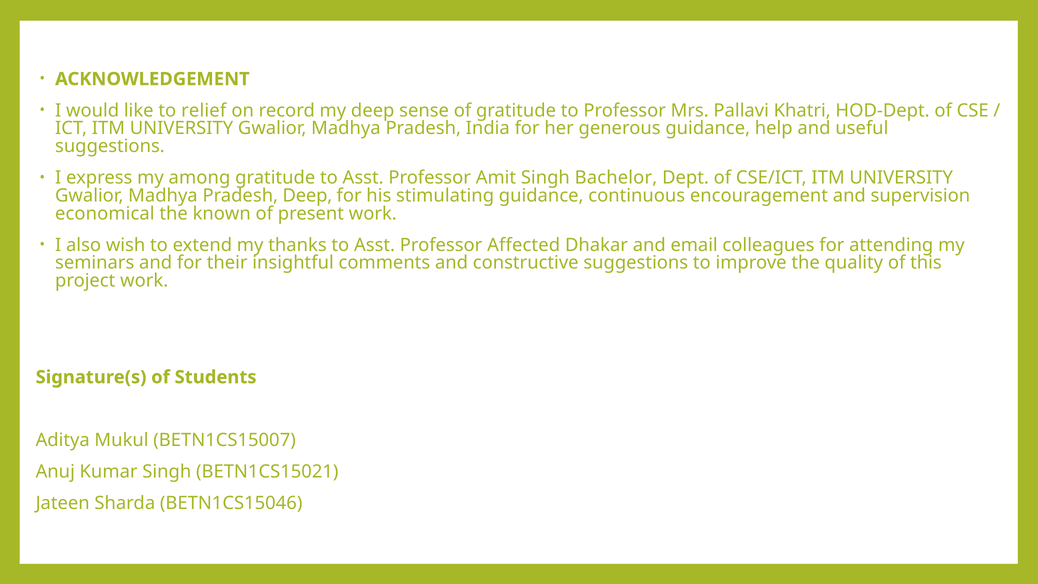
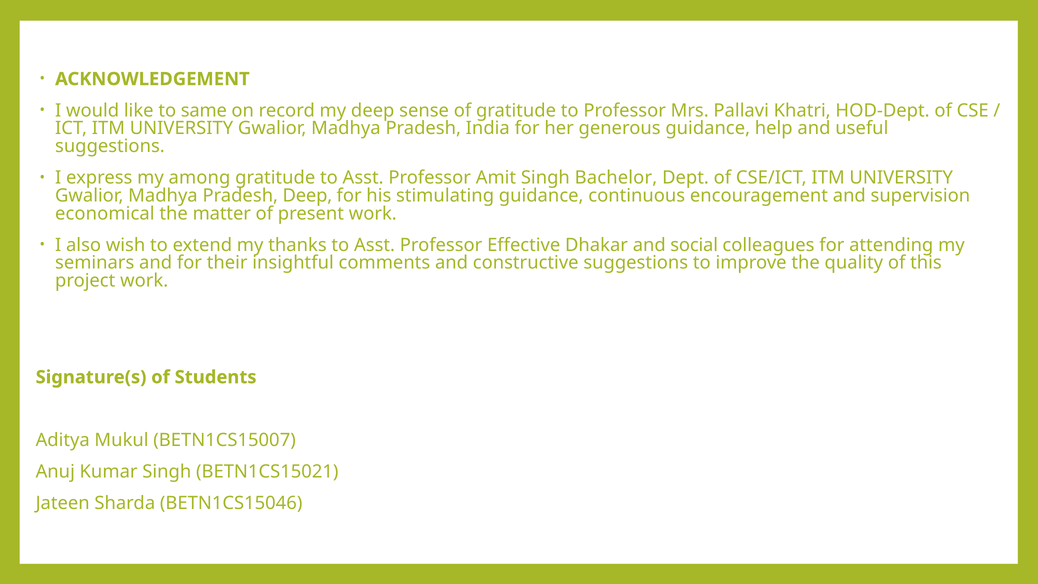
relief: relief -> same
known: known -> matter
Affected: Affected -> Effective
email: email -> social
